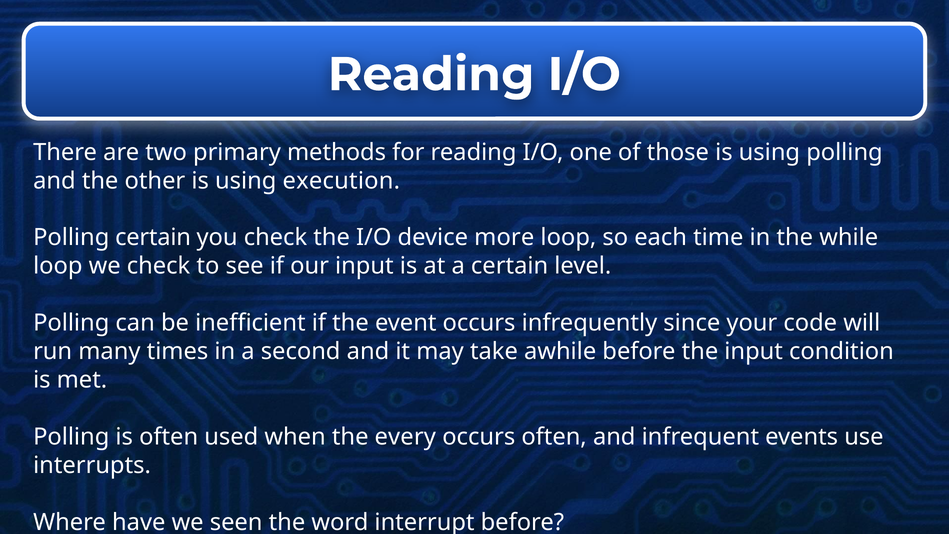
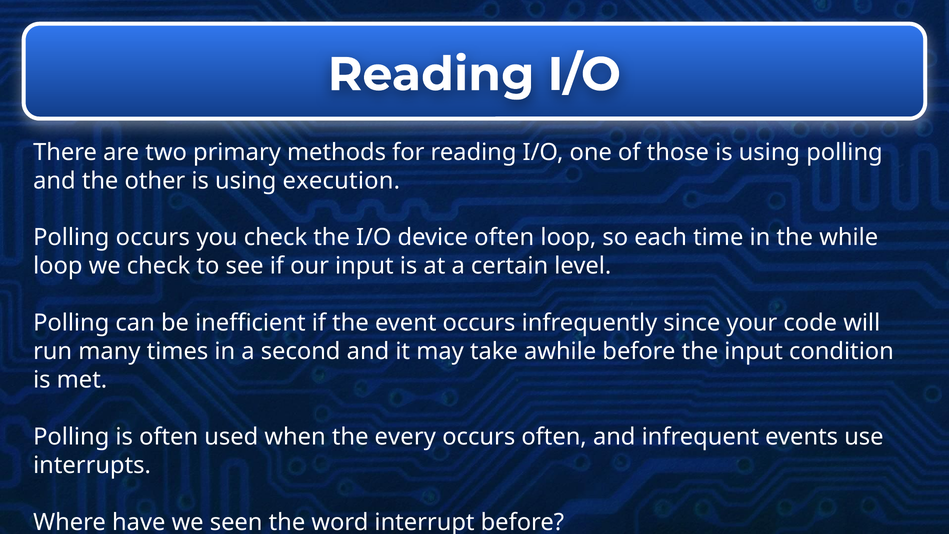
Polling certain: certain -> occurs
device more: more -> often
